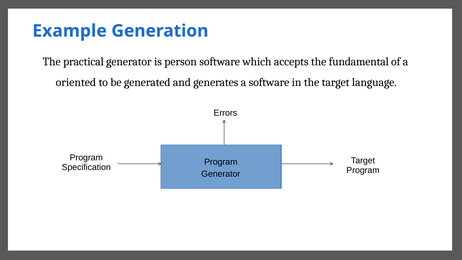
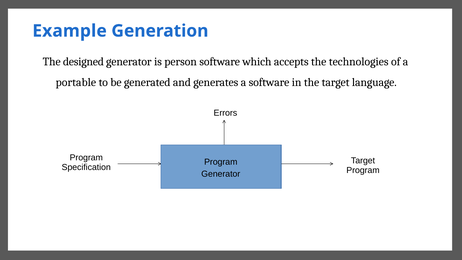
practical: practical -> designed
fundamental: fundamental -> technologies
oriented: oriented -> portable
